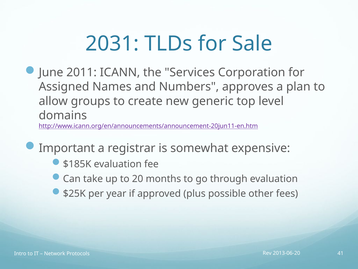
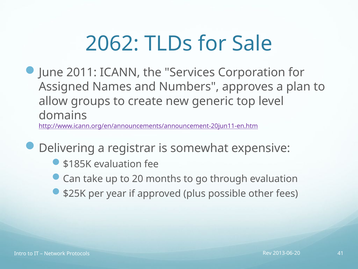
2031: 2031 -> 2062
Important: Important -> Delivering
